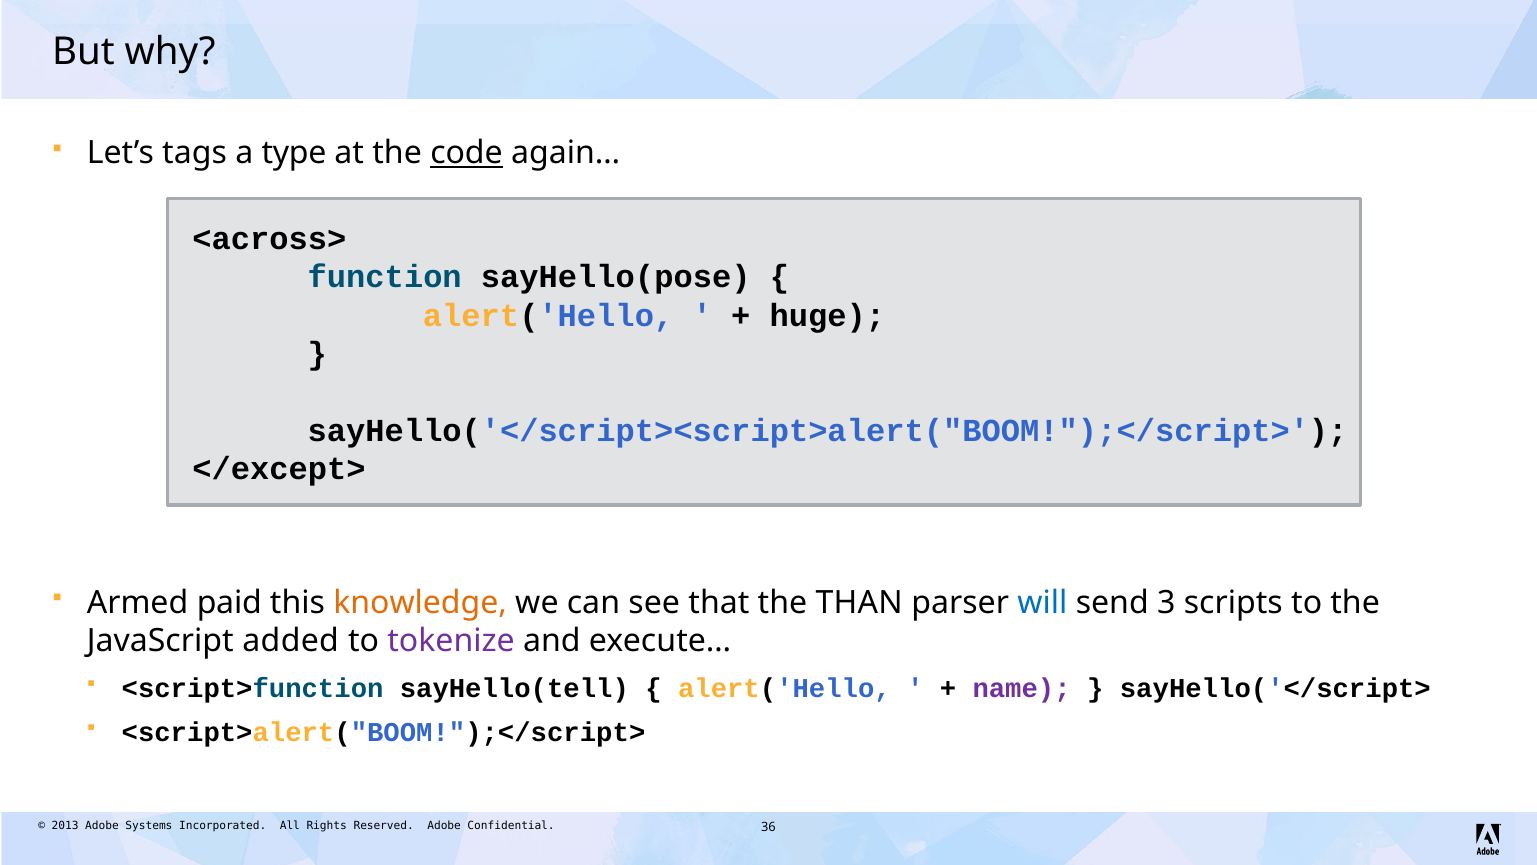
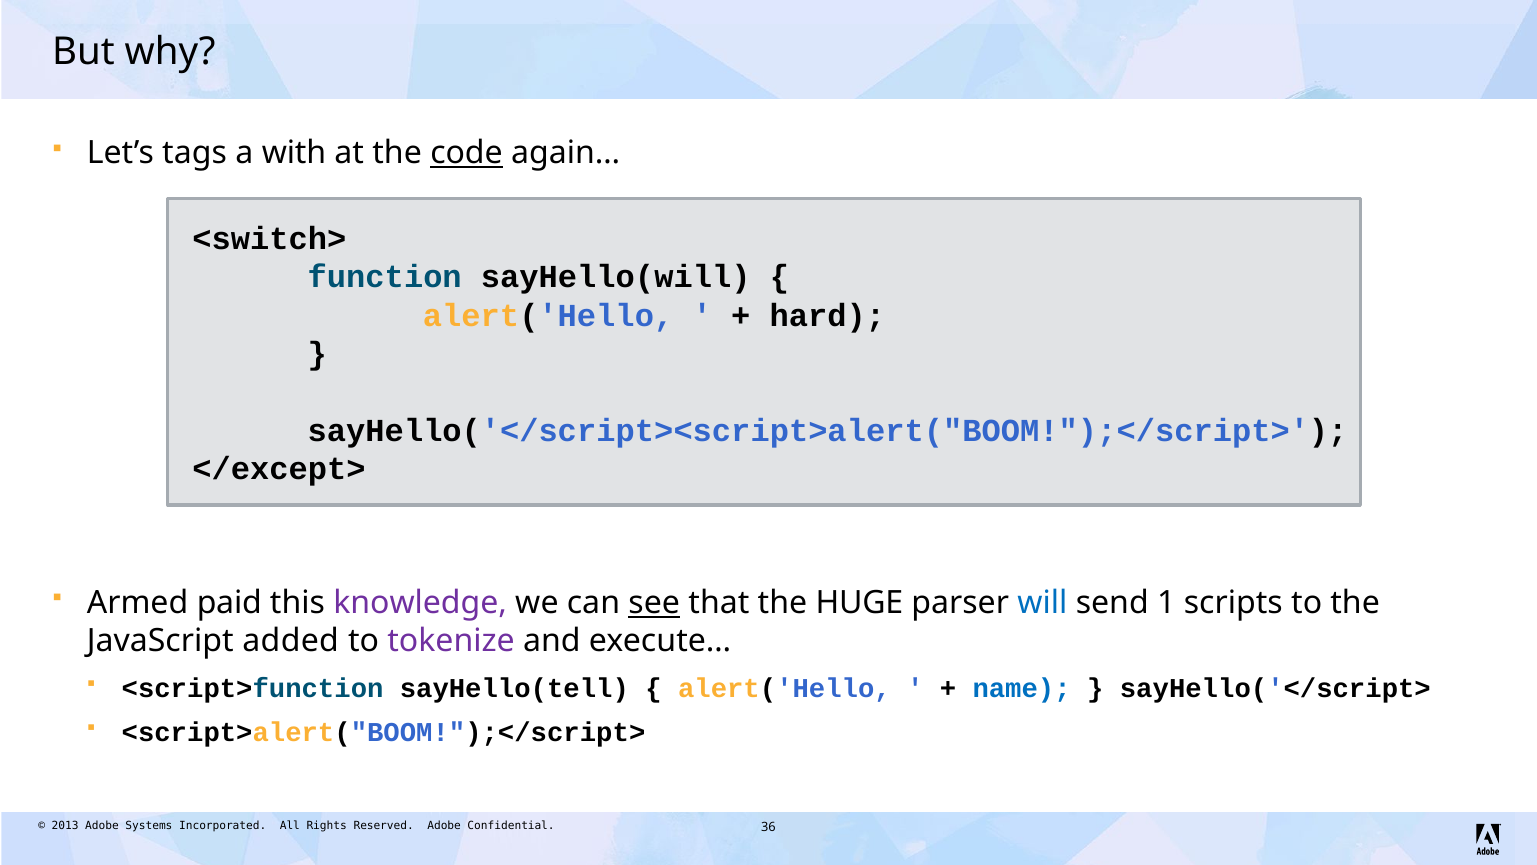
type: type -> with
<across>: <across> -> <switch>
sayHello(pose: sayHello(pose -> sayHello(will
huge: huge -> hard
knowledge colour: orange -> purple
see underline: none -> present
THAN: THAN -> HUGE
3: 3 -> 1
name colour: purple -> blue
